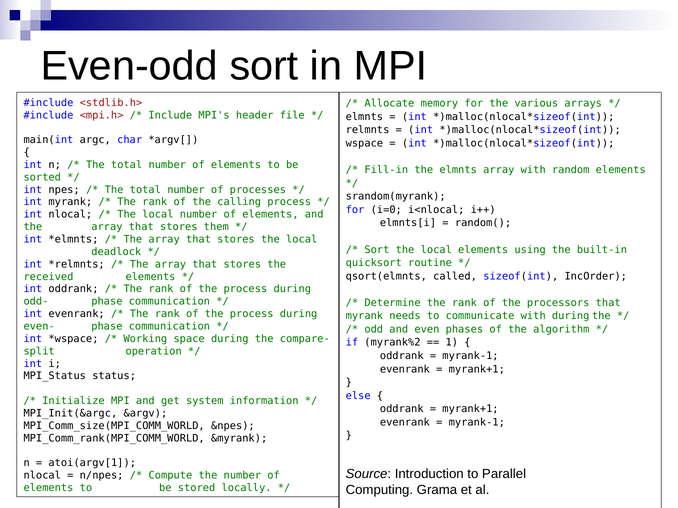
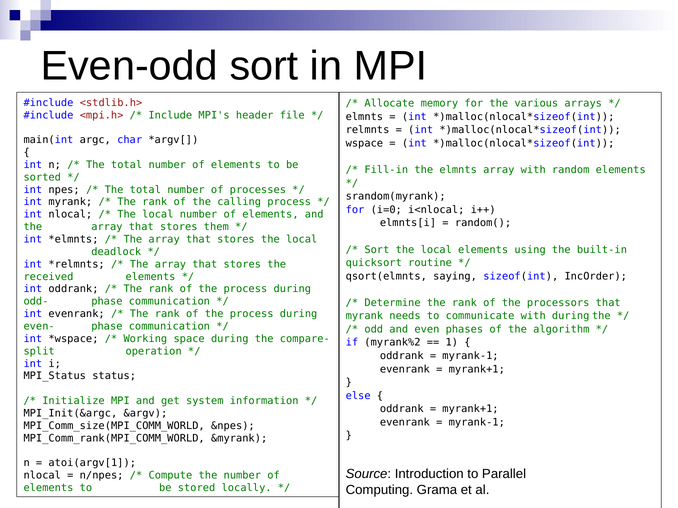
called: called -> saying
